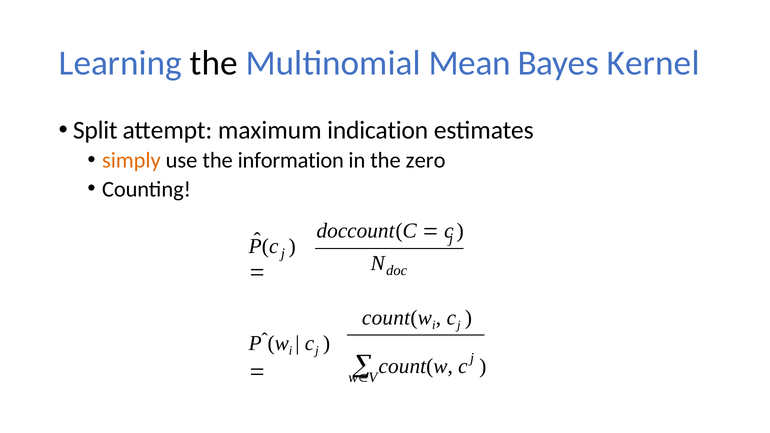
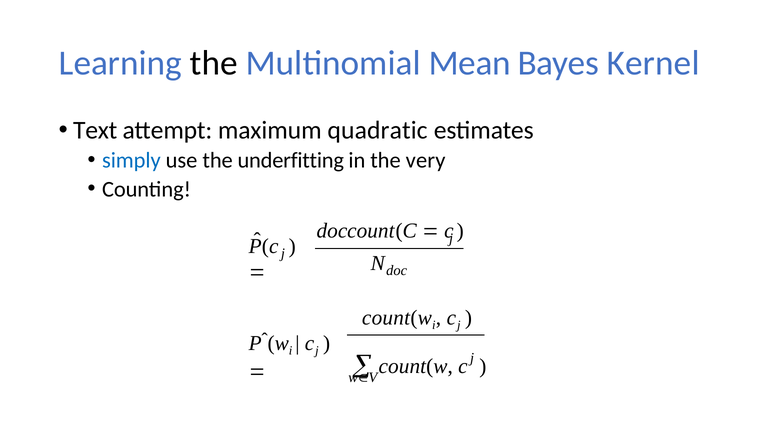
Split: Split -> Text
indication: indication -> quadratic
simply colour: orange -> blue
information: information -> underfitting
zero: zero -> very
